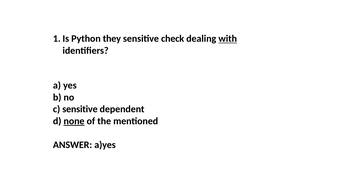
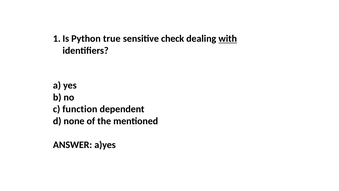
they: they -> true
c sensitive: sensitive -> function
none underline: present -> none
